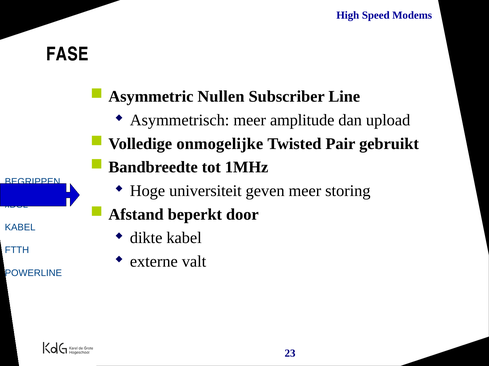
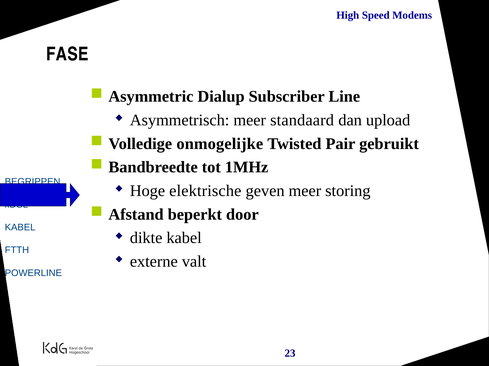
Nullen: Nullen -> Dialup
amplitude: amplitude -> standaard
universiteit: universiteit -> elektrische
